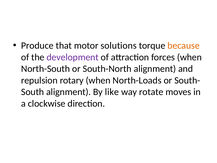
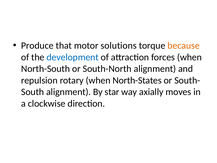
development colour: purple -> blue
North-Loads: North-Loads -> North-States
like: like -> star
rotate: rotate -> axially
